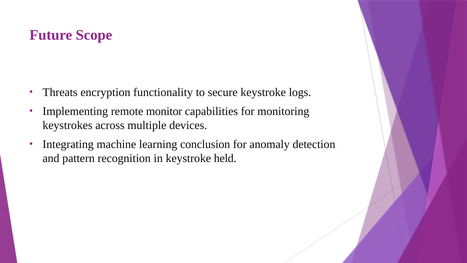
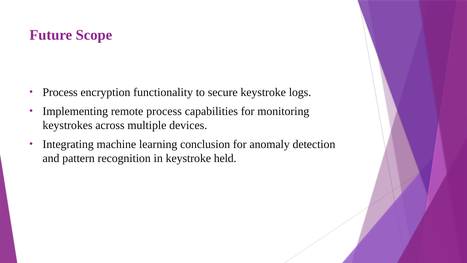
Threats at (60, 92): Threats -> Process
remote monitor: monitor -> process
